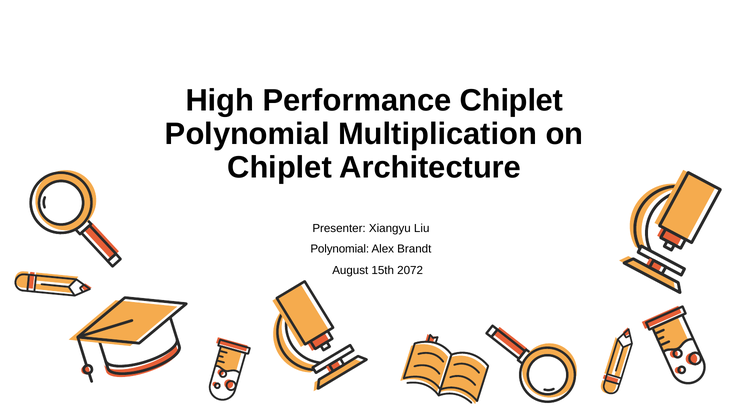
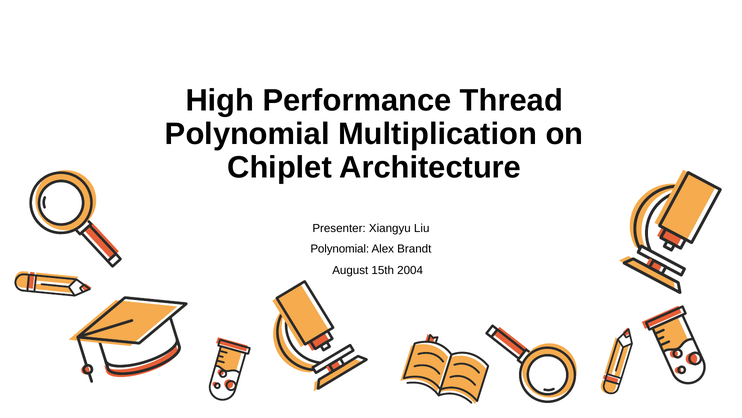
Performance Chiplet: Chiplet -> Thread
2072: 2072 -> 2004
